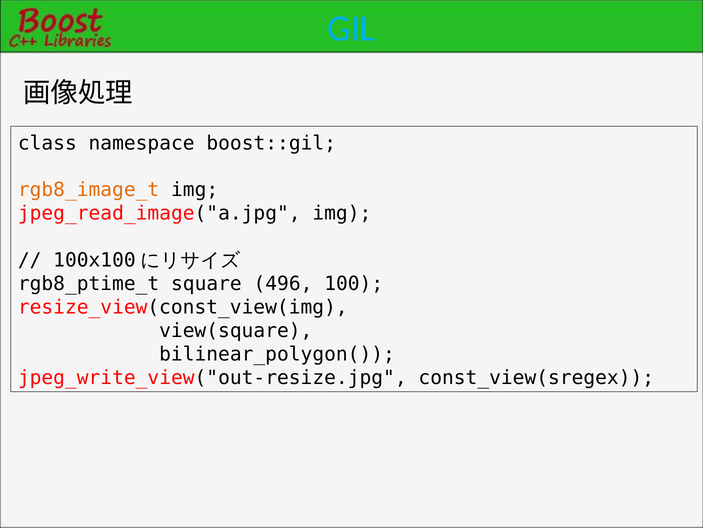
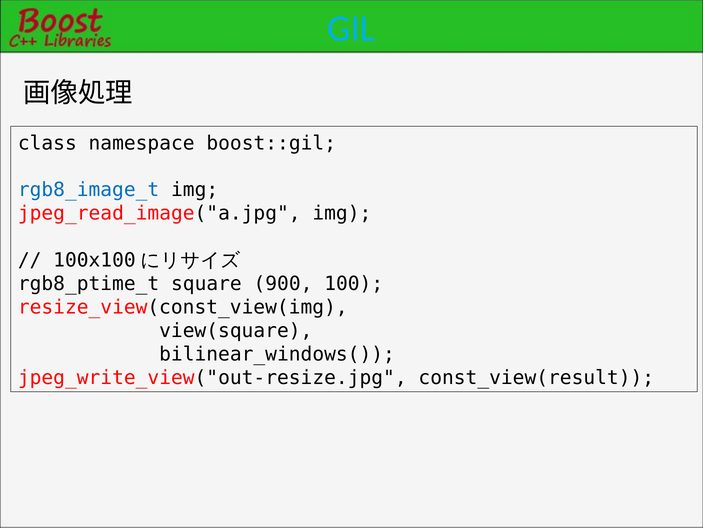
rgb8_image_t colour: orange -> blue
496: 496 -> 900
bilinear_polygon(: bilinear_polygon( -> bilinear_windows(
const_view(sregex: const_view(sregex -> const_view(result
